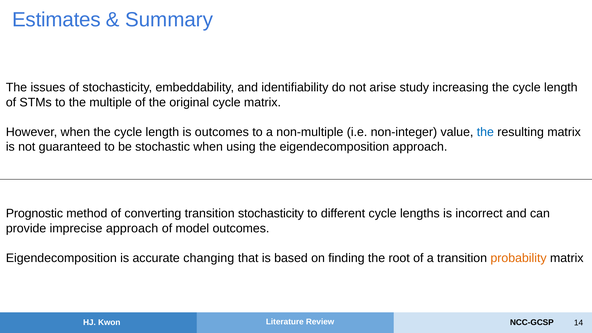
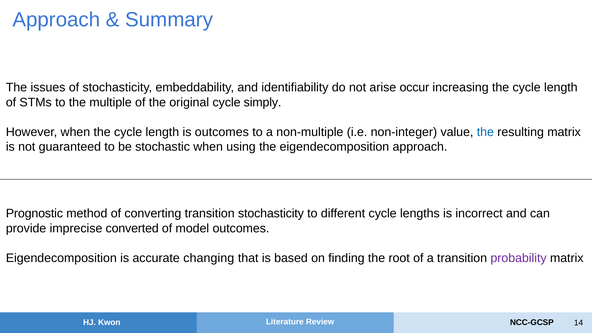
Estimates at (56, 20): Estimates -> Approach
study: study -> occur
cycle matrix: matrix -> simply
imprecise approach: approach -> converted
probability colour: orange -> purple
